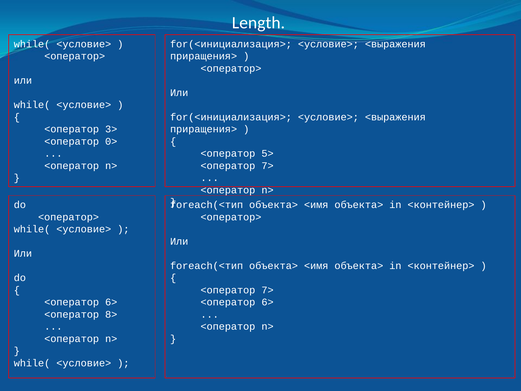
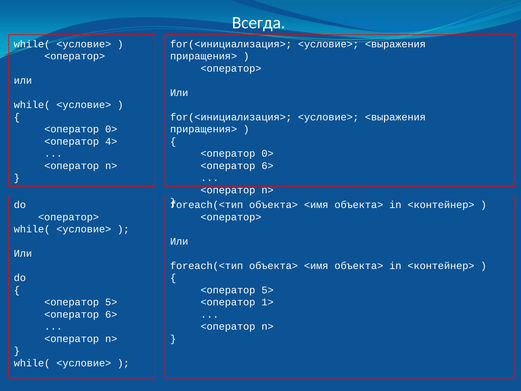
Length: Length -> Всегда
3> at (111, 129): 3> -> 0>
0>: 0> -> 4>
5> at (268, 154): 5> -> 0>
7> at (268, 166): 7> -> 6>
7> at (268, 290): 7> -> 5>
6> at (111, 302): 6> -> 5>
6> at (268, 302): 6> -> 1>
8> at (111, 314): 8> -> 6>
